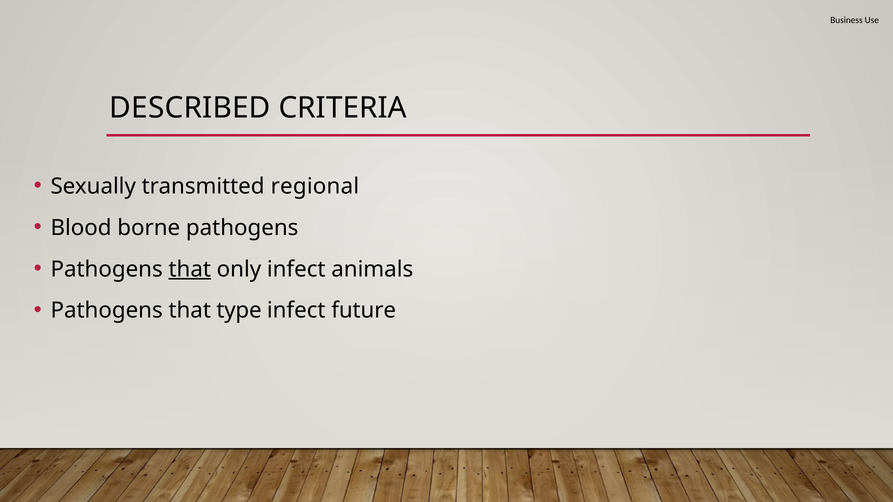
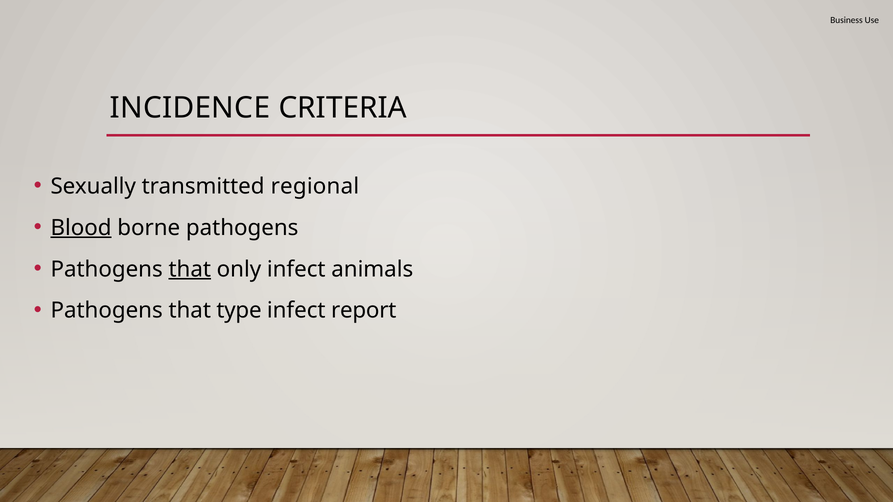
DESCRIBED: DESCRIBED -> INCIDENCE
Blood underline: none -> present
future: future -> report
